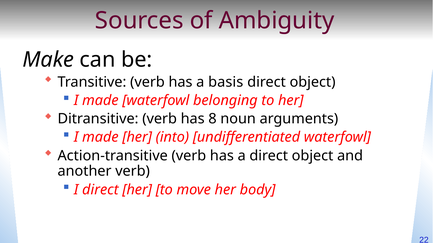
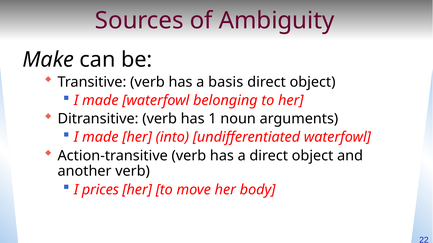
8: 8 -> 1
I direct: direct -> prices
